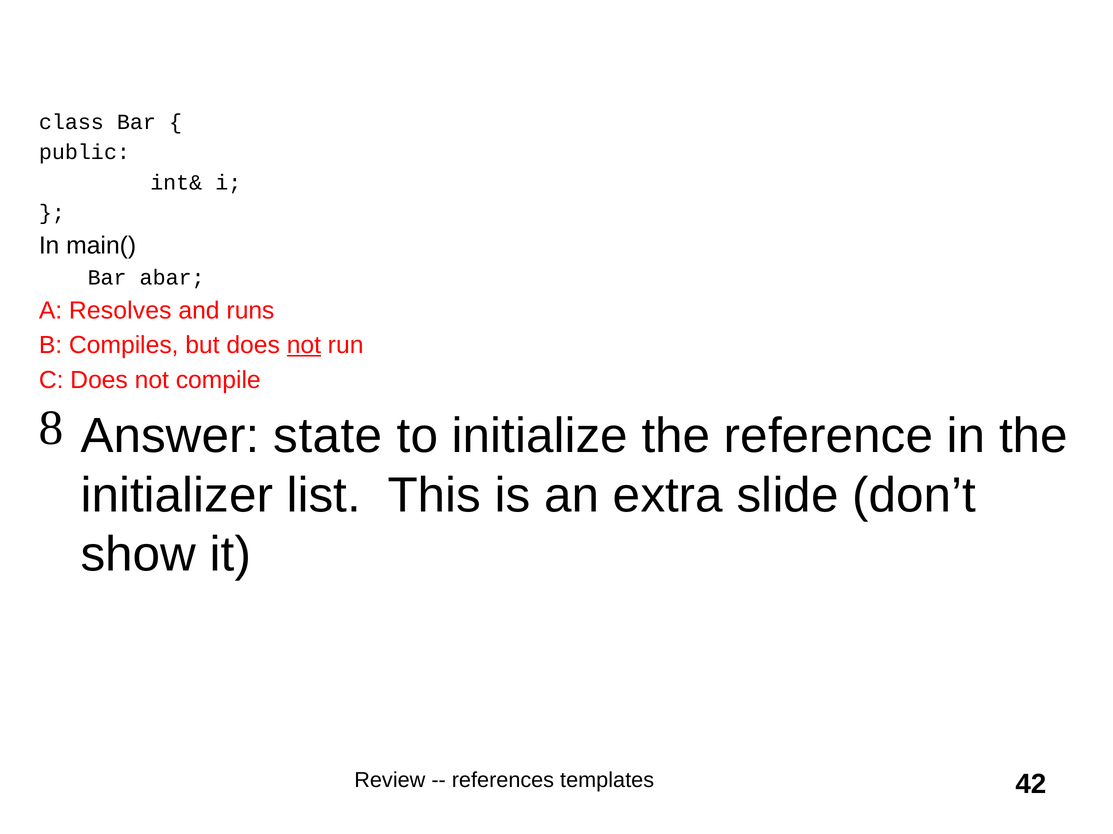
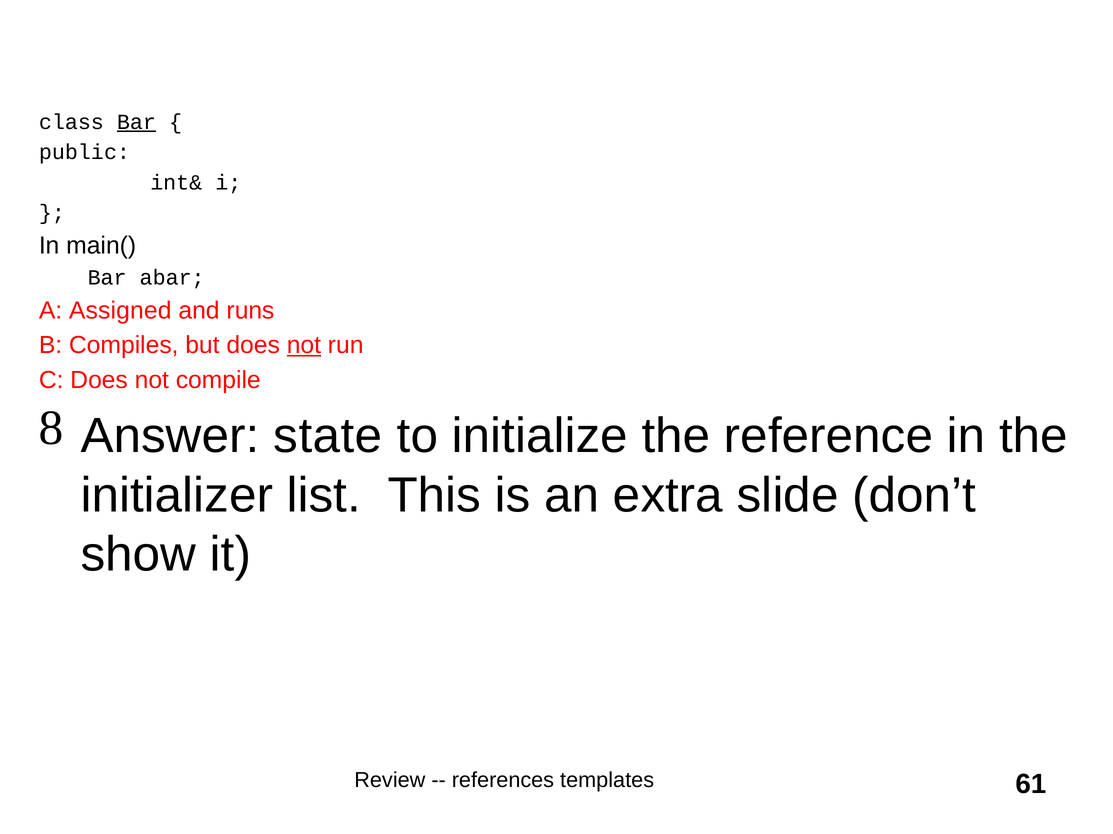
Bar at (136, 122) underline: none -> present
Resolves: Resolves -> Assigned
42: 42 -> 61
